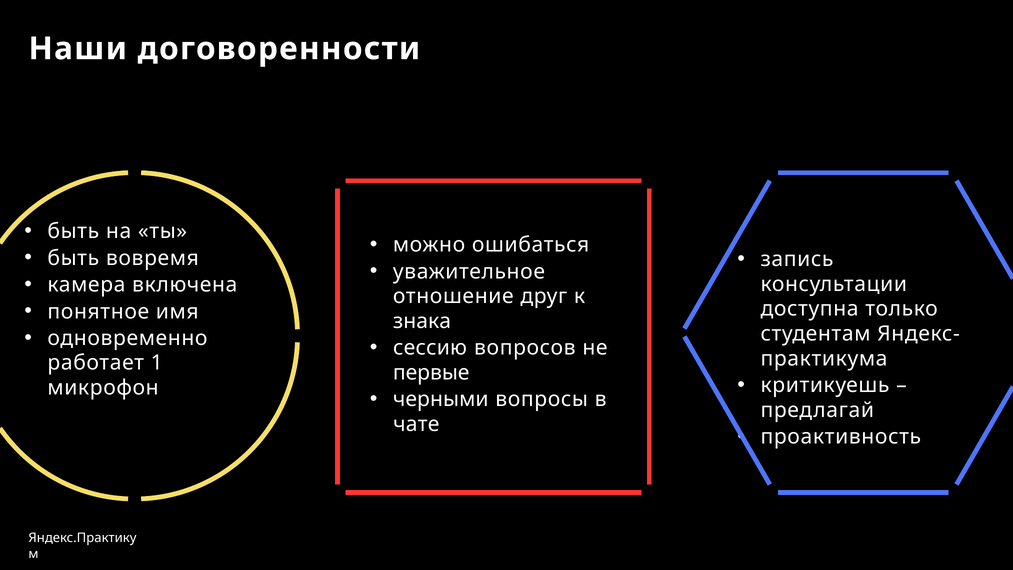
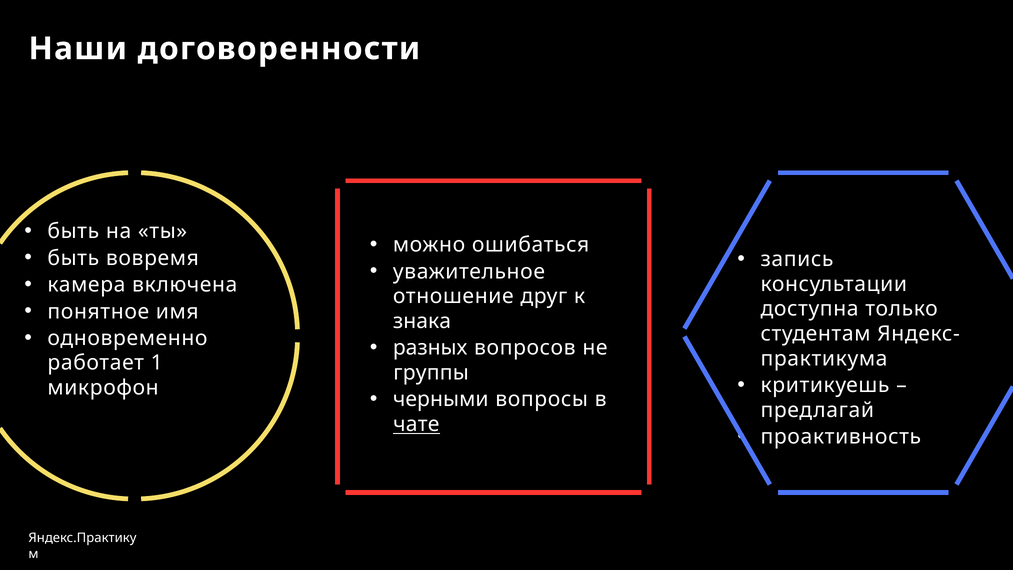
сессию: сессию -> разных
первые: первые -> группы
чате underline: none -> present
